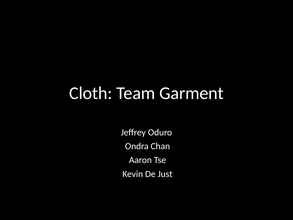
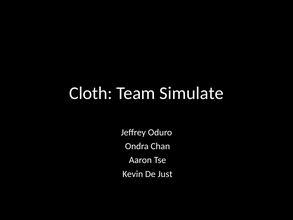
Garment: Garment -> Simulate
